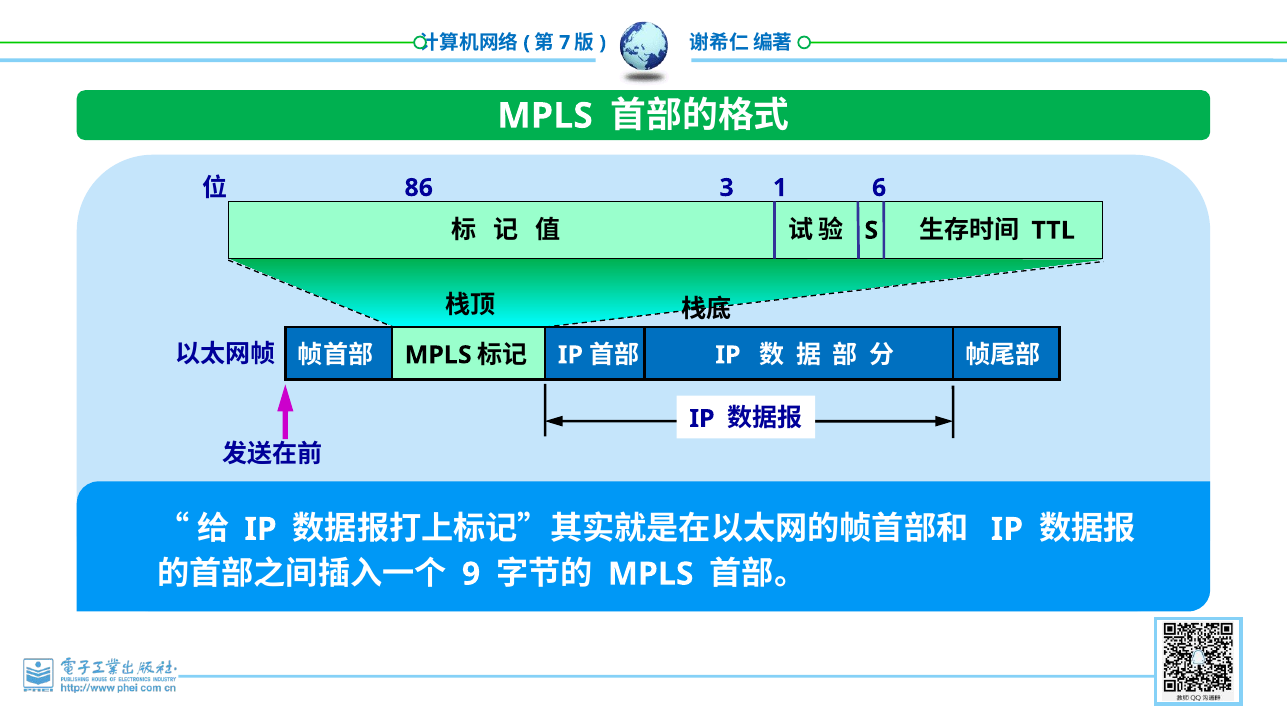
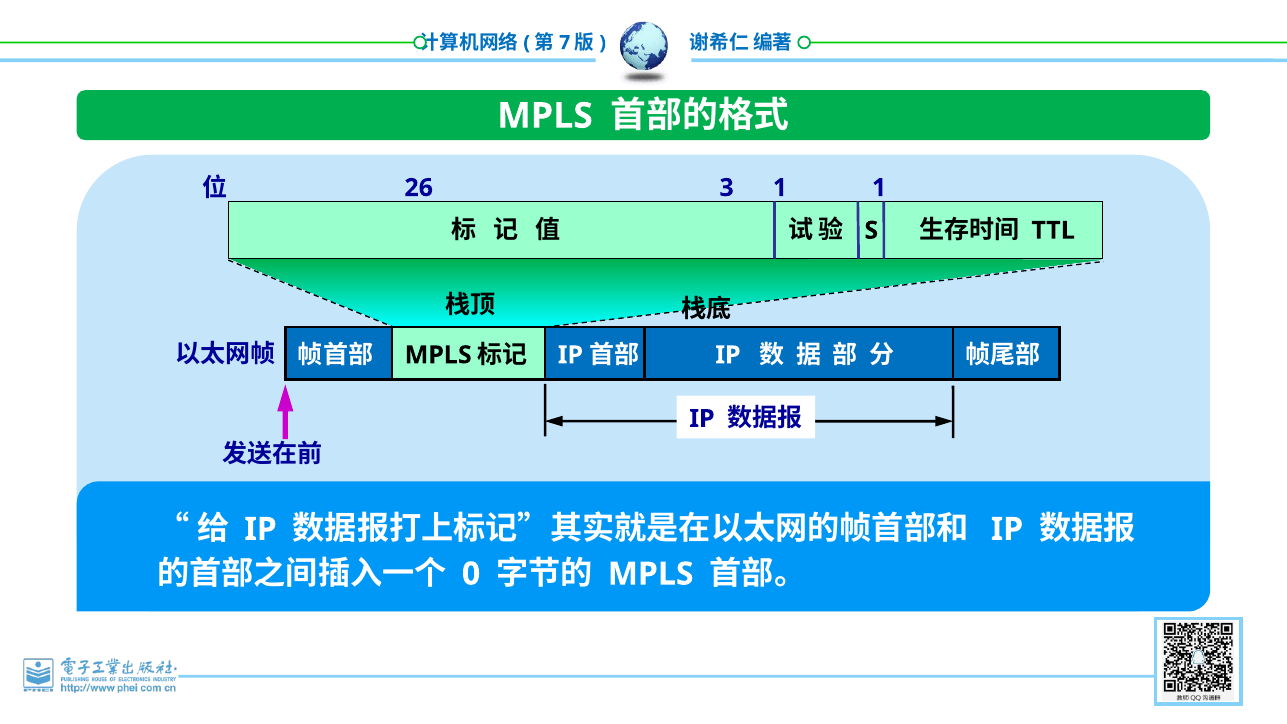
86: 86 -> 26
1 6: 6 -> 1
9: 9 -> 0
